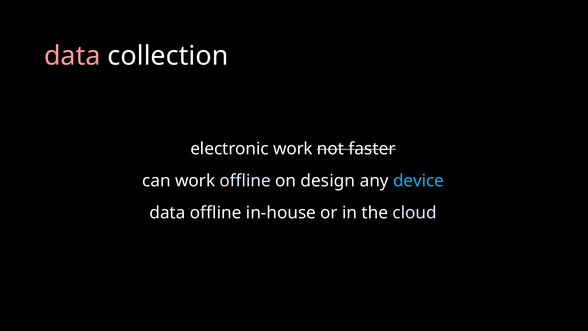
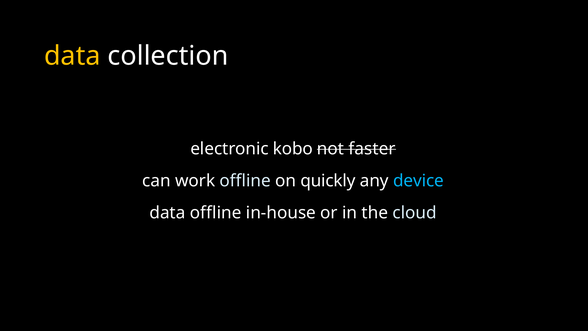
data at (72, 56) colour: pink -> yellow
electronic work: work -> kobo
design: design -> quickly
